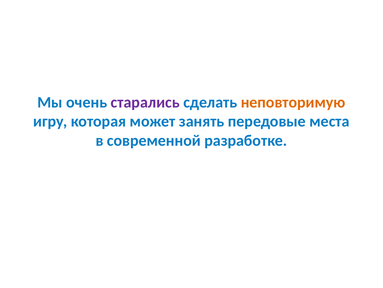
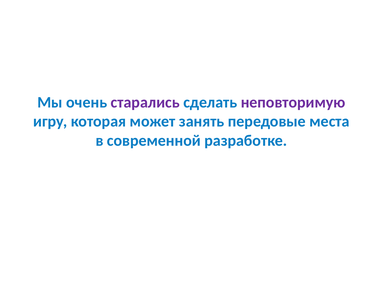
неповторимую colour: orange -> purple
